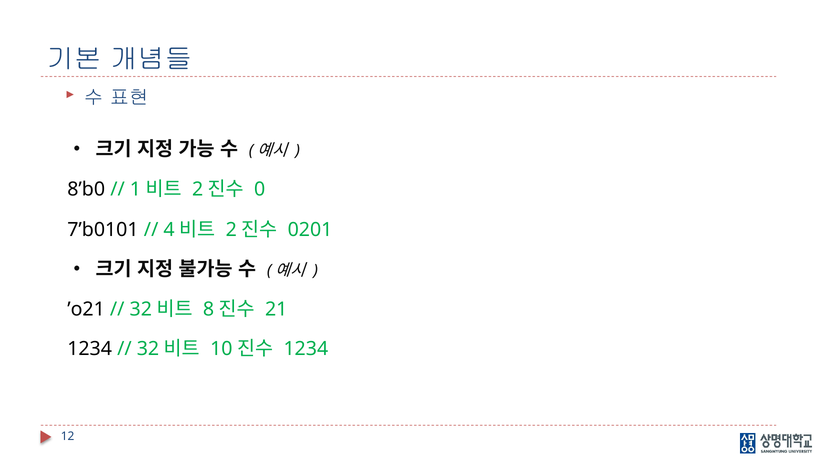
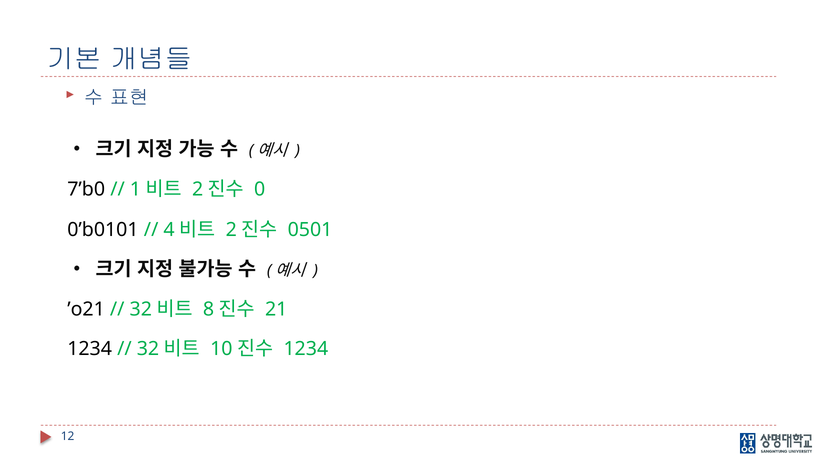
8’b0: 8’b0 -> 7’b0
7’b0101: 7’b0101 -> 0’b0101
0201: 0201 -> 0501
